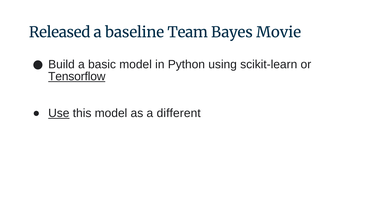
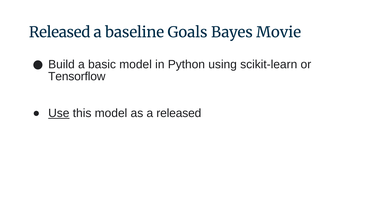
Team: Team -> Goals
Tensorflow underline: present -> none
a different: different -> released
